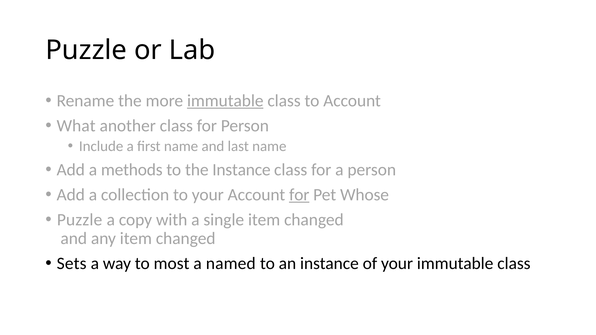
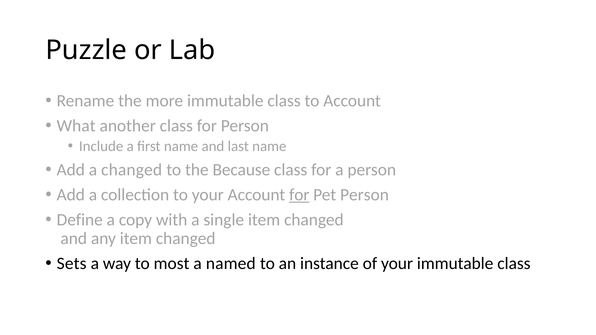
immutable at (225, 101) underline: present -> none
a methods: methods -> changed
the Instance: Instance -> Because
Pet Whose: Whose -> Person
Puzzle at (80, 220): Puzzle -> Define
